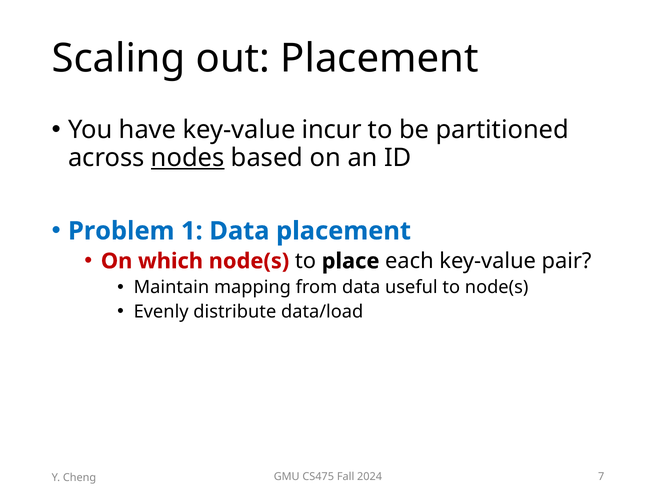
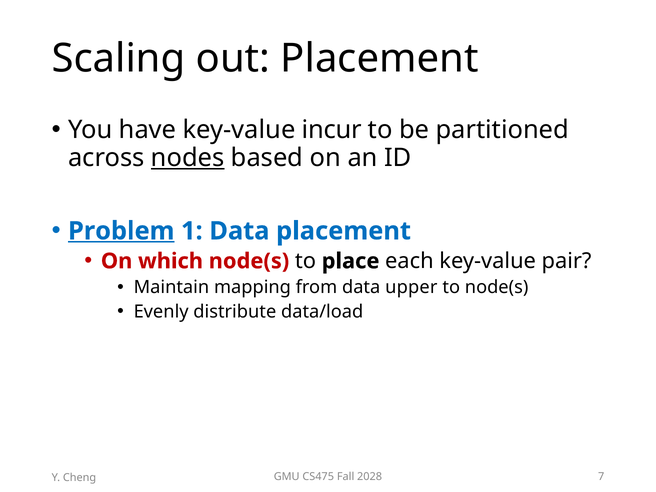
Problem underline: none -> present
useful: useful -> upper
2024: 2024 -> 2028
